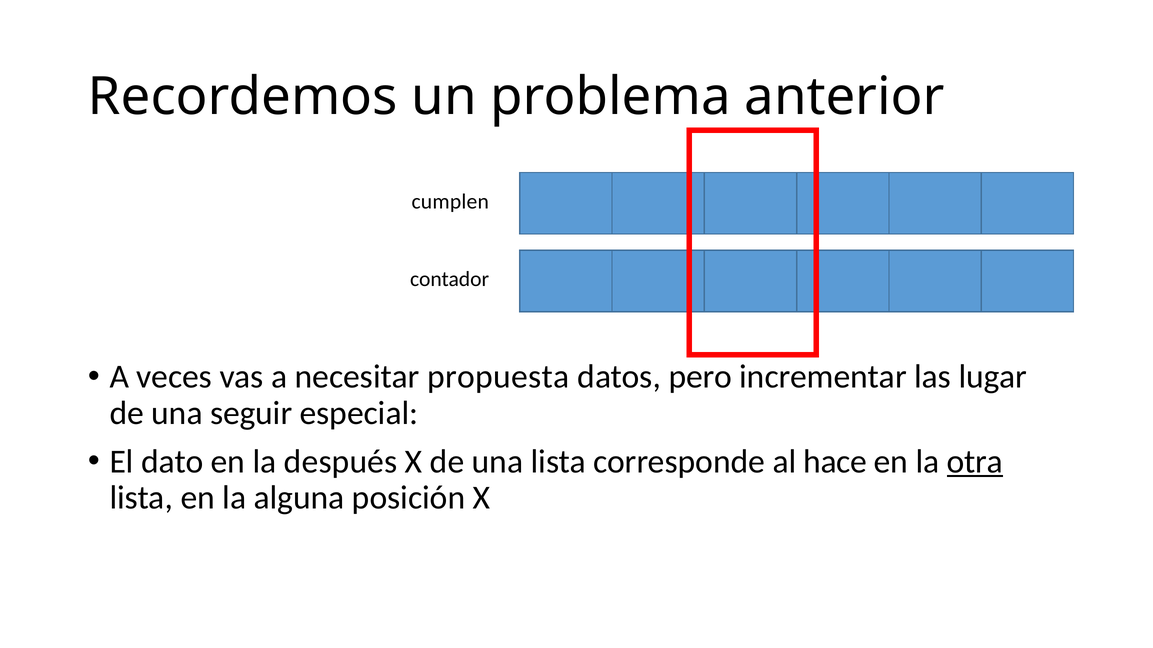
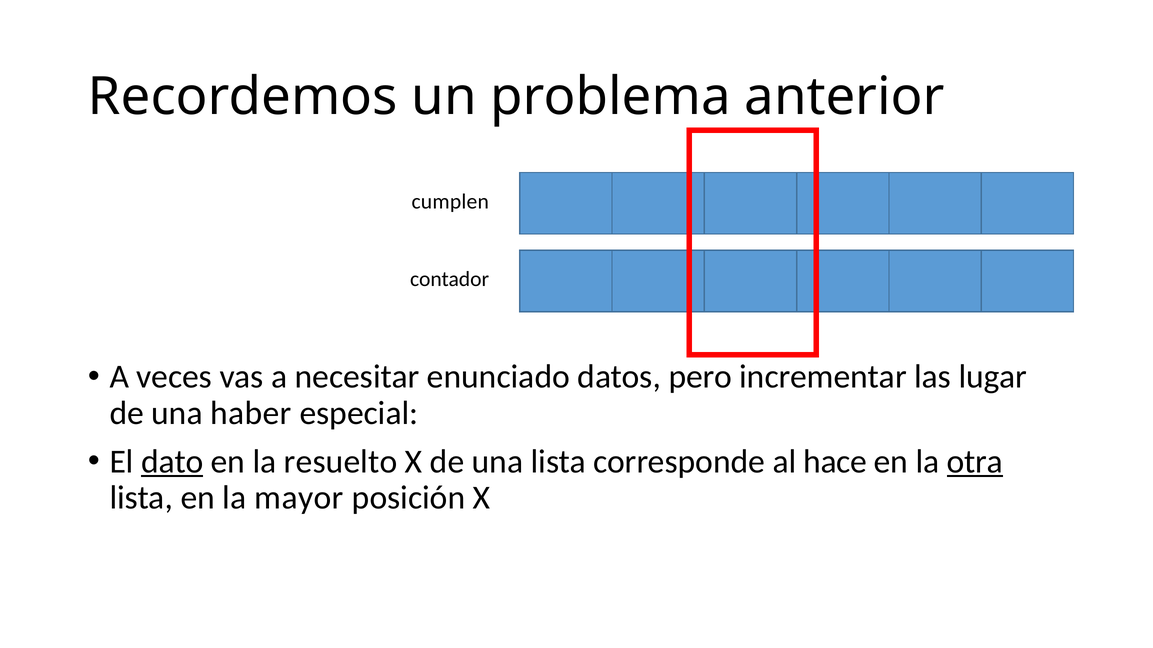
propuesta: propuesta -> enunciado
seguir: seguir -> haber
dato underline: none -> present
después: después -> resuelto
alguna: alguna -> mayor
